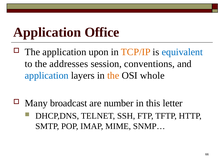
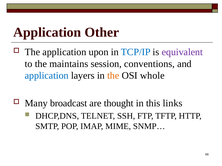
Office: Office -> Other
TCP/IP colour: orange -> blue
equivalent colour: blue -> purple
addresses: addresses -> maintains
number: number -> thought
letter: letter -> links
